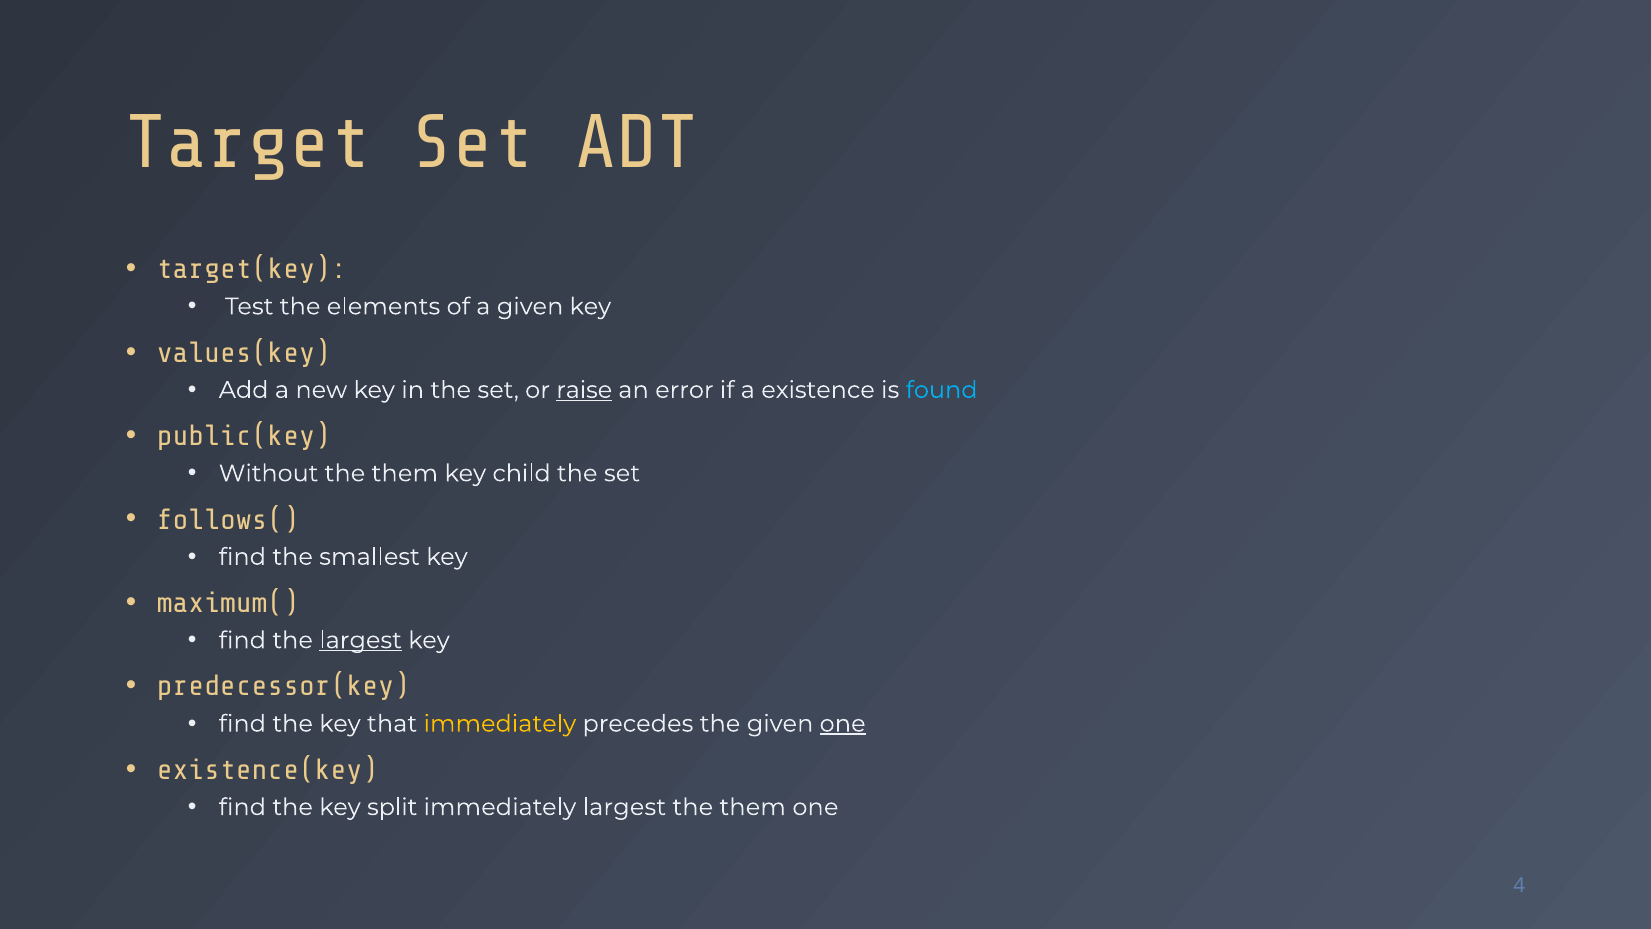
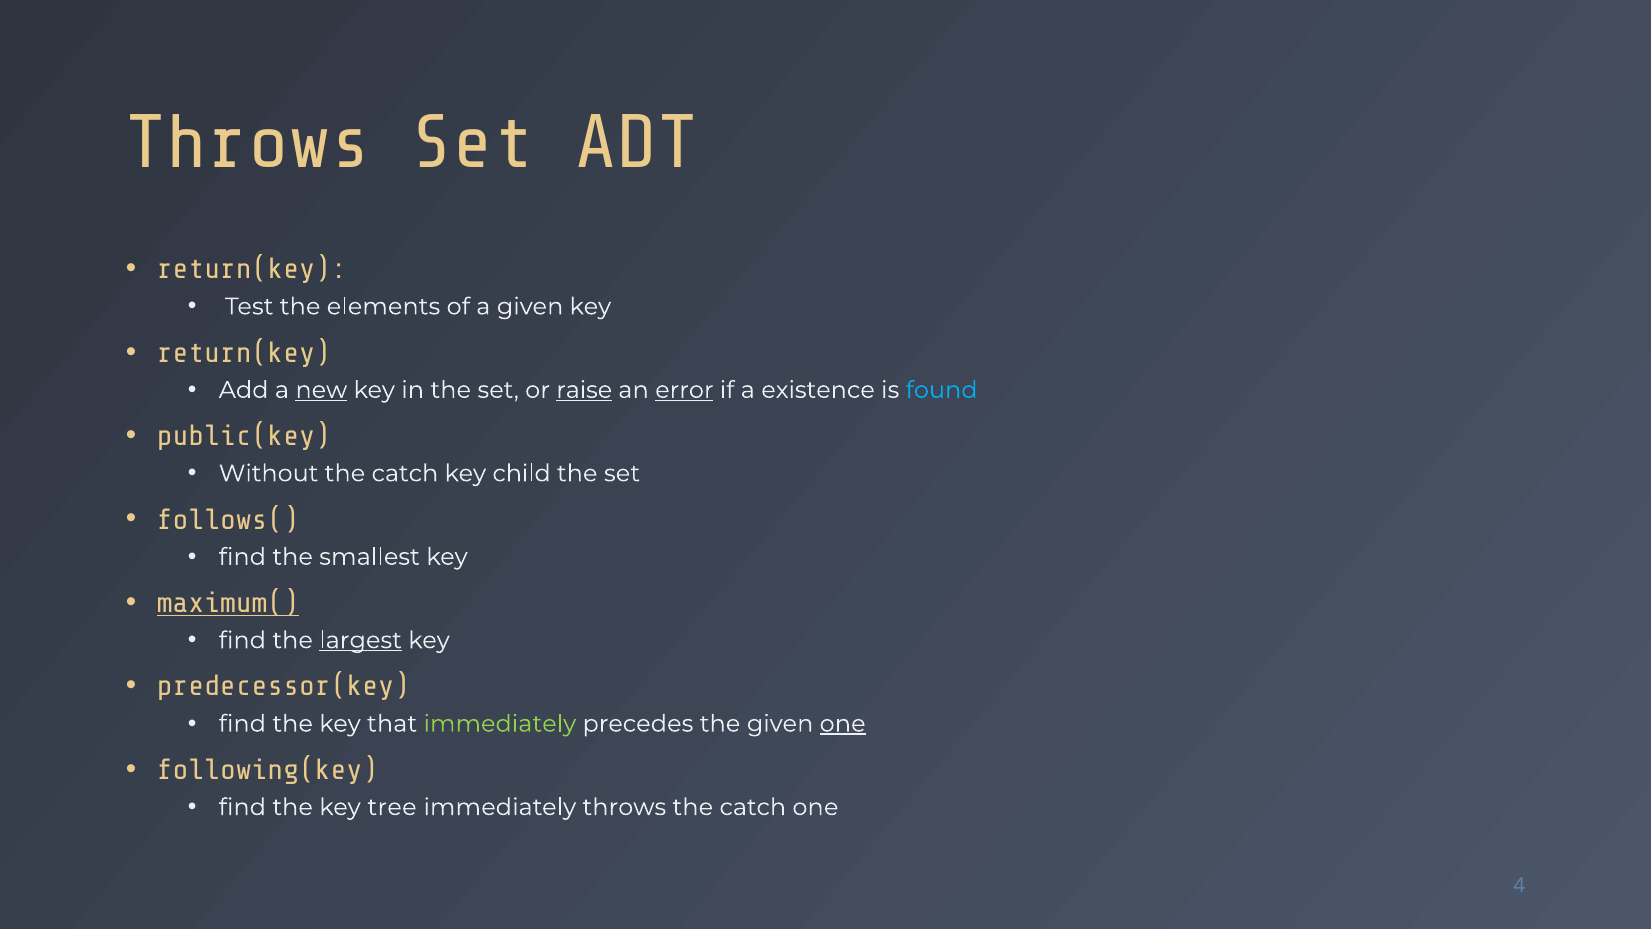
Target at (248, 142): Target -> Throws
target(key at (252, 269): target(key -> return(key
values(key at (244, 352): values(key -> return(key
new underline: none -> present
error underline: none -> present
them at (405, 473): them -> catch
maximum( underline: none -> present
immediately at (500, 723) colour: yellow -> light green
existence(key: existence(key -> following(key
split: split -> tree
immediately largest: largest -> throws
them at (753, 807): them -> catch
